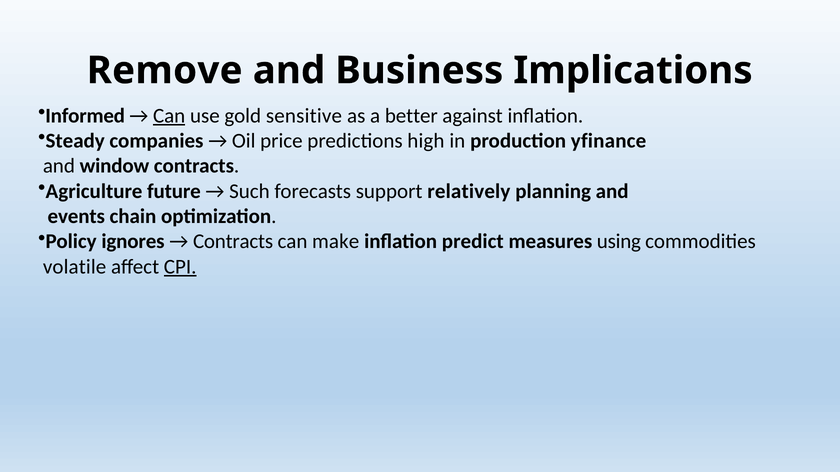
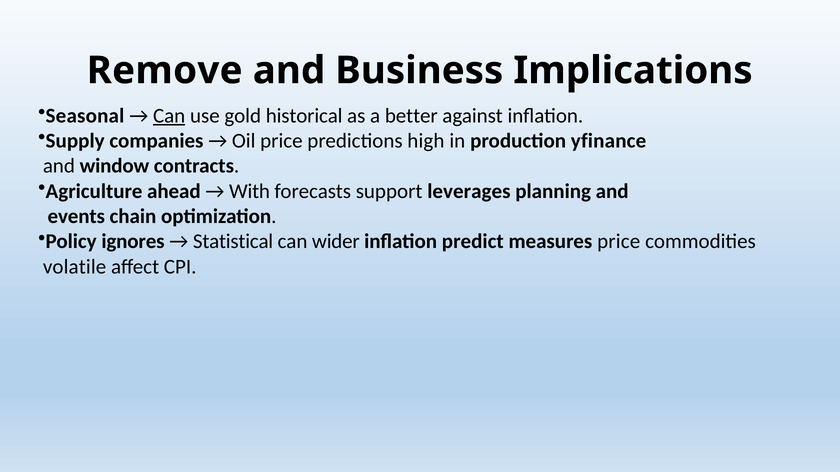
Informed: Informed -> Seasonal
sensitive: sensitive -> historical
Steady: Steady -> Supply
future: future -> ahead
Such: Such -> With
relatively: relatively -> leverages
Contracts at (233, 242): Contracts -> Statistical
make: make -> wider
measures using: using -> price
CPI underline: present -> none
